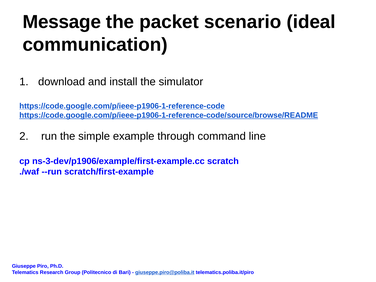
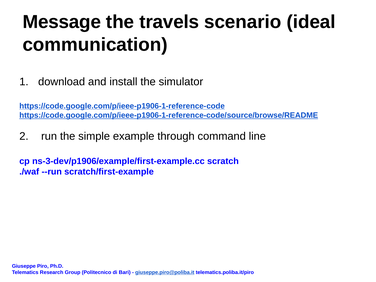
packet: packet -> travels
